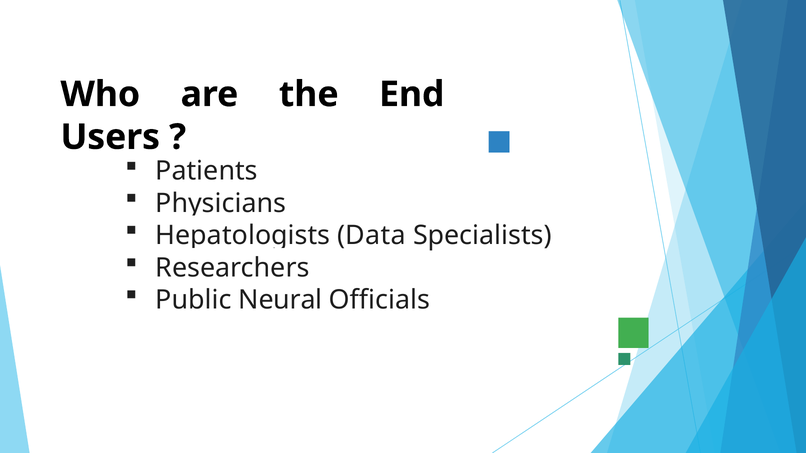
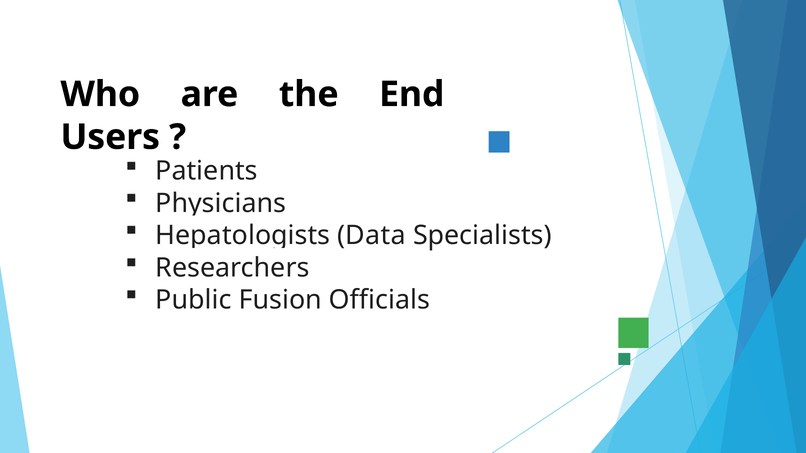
Neural: Neural -> Fusion
